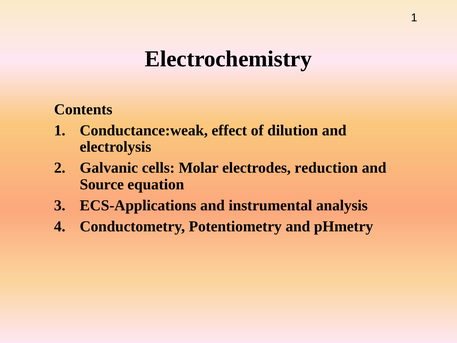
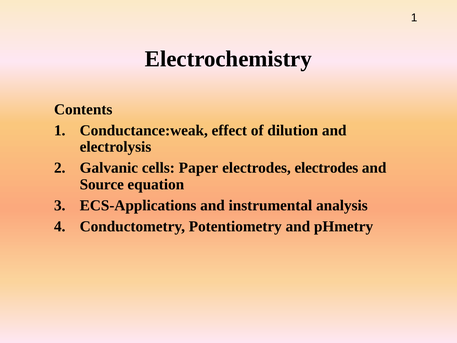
Molar: Molar -> Paper
electrodes reduction: reduction -> electrodes
